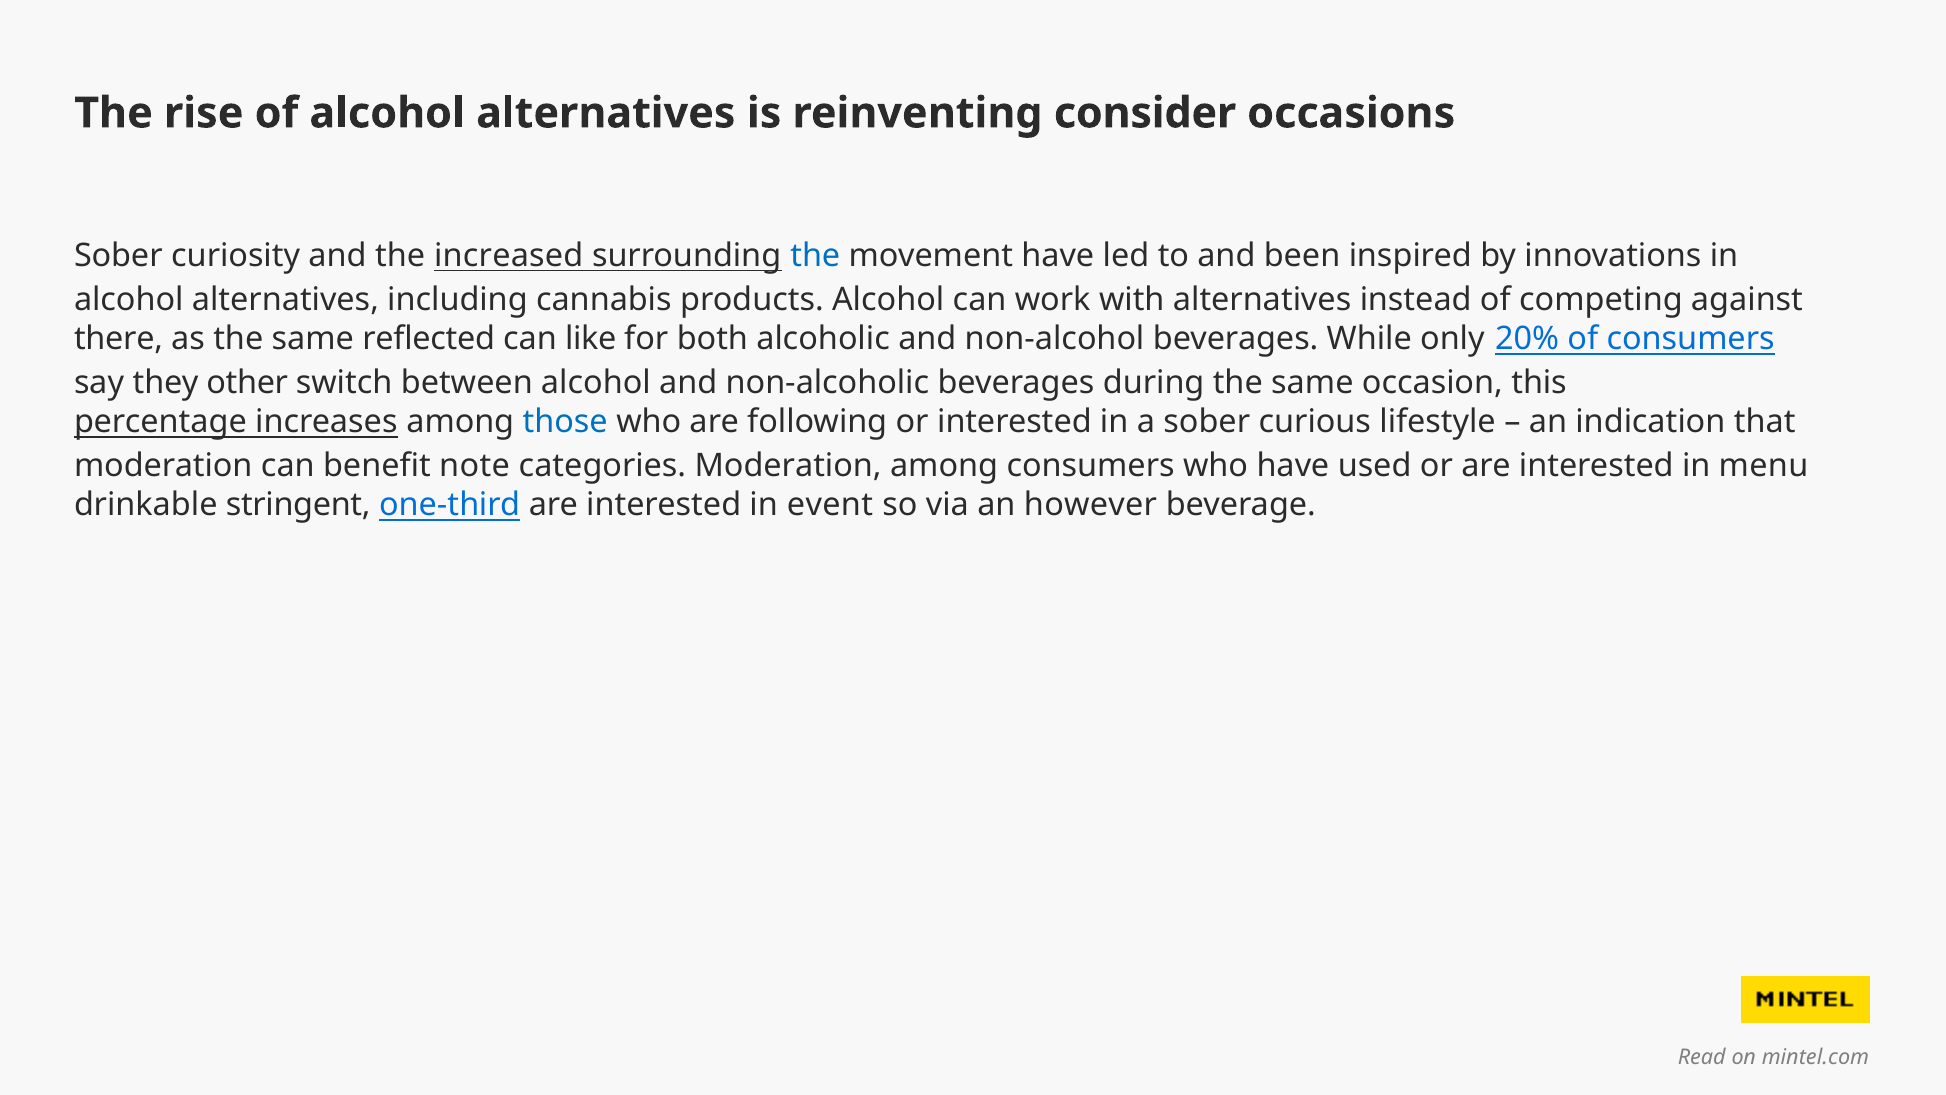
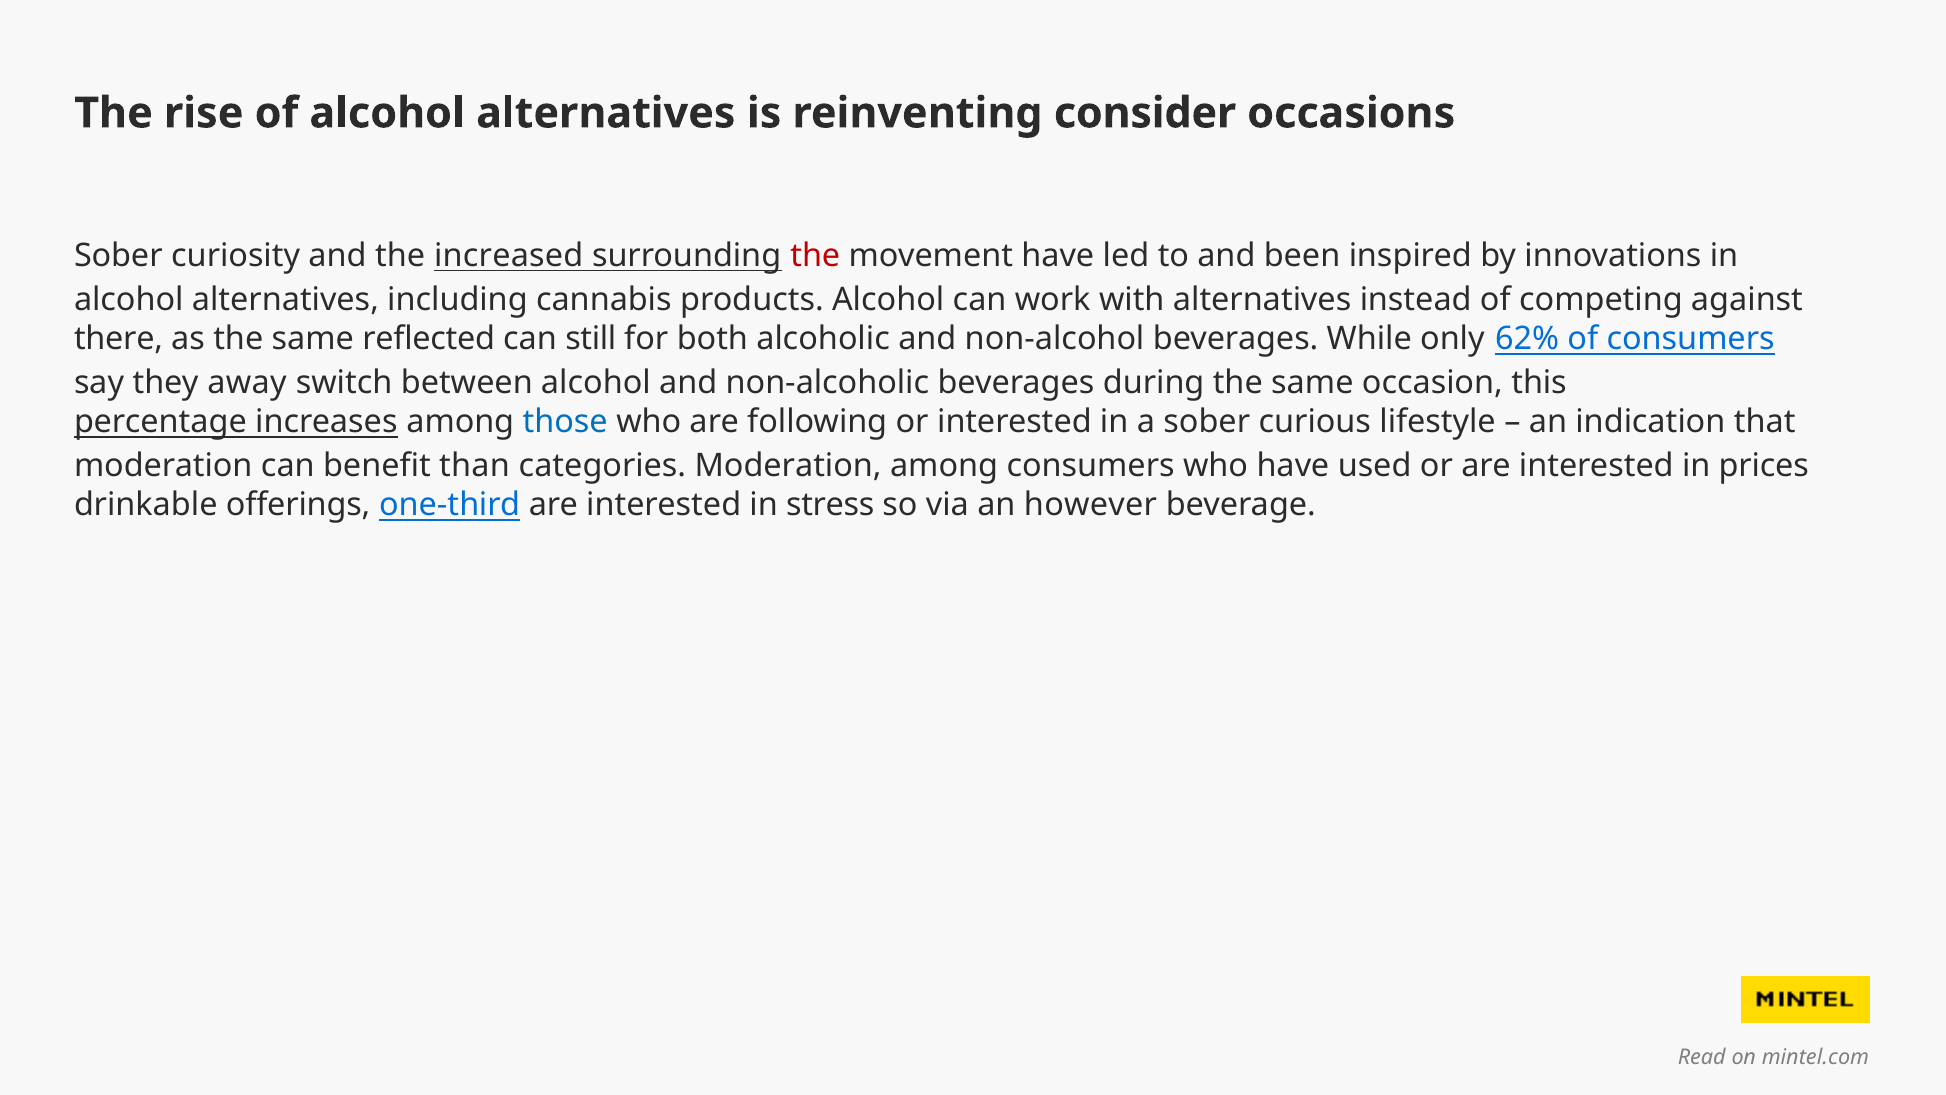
the at (815, 256) colour: blue -> red
like: like -> still
20%: 20% -> 62%
other: other -> away
note: note -> than
menu: menu -> prices
stringent: stringent -> offerings
event: event -> stress
